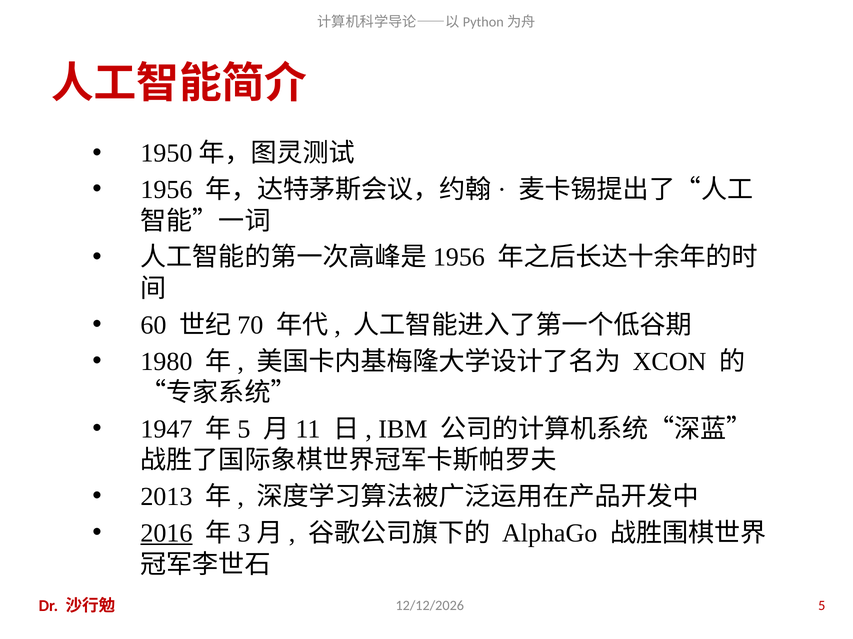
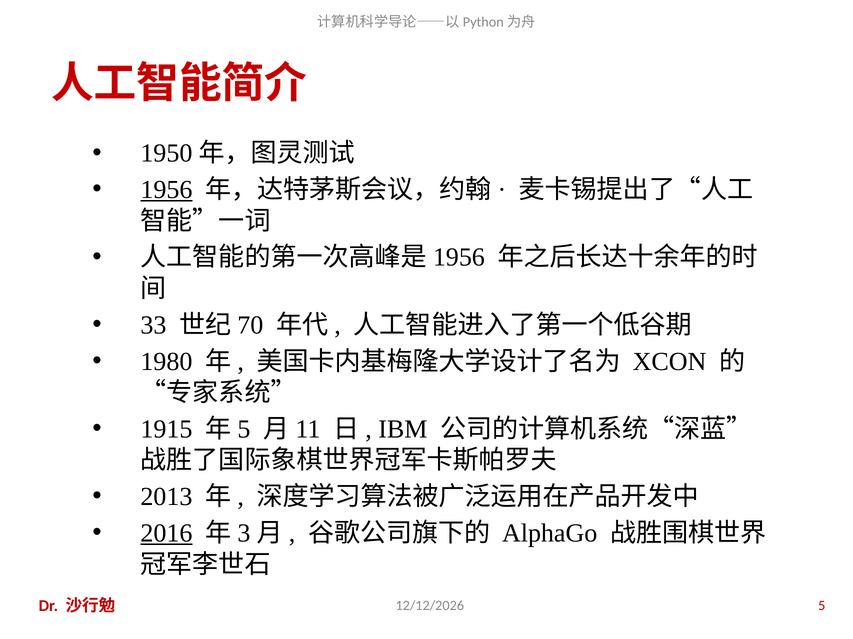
1956 underline: none -> present
60: 60 -> 33
1947: 1947 -> 1915
